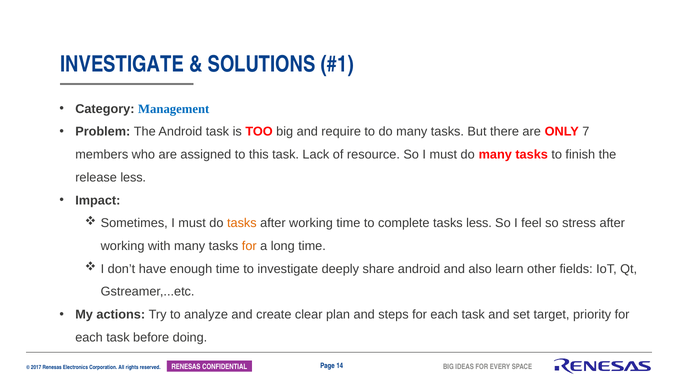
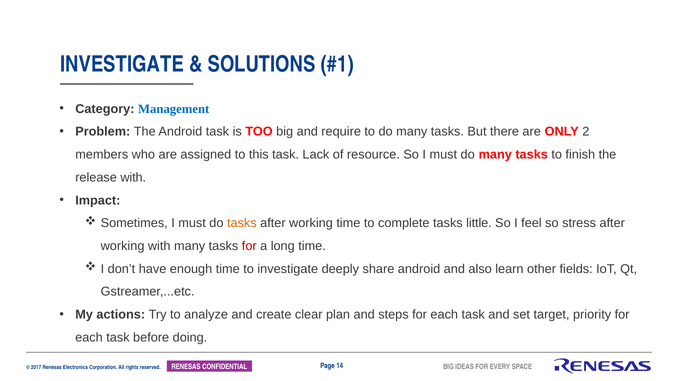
7: 7 -> 2
release less: less -> with
tasks less: less -> little
for at (249, 246) colour: orange -> red
